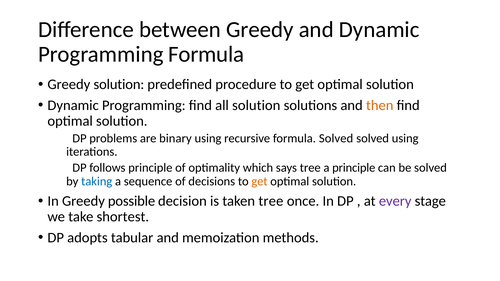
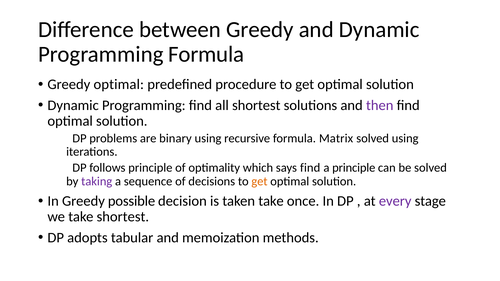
Greedy solution: solution -> optimal
all solution: solution -> shortest
then colour: orange -> purple
formula Solved: Solved -> Matrix
says tree: tree -> find
taking colour: blue -> purple
taken tree: tree -> take
